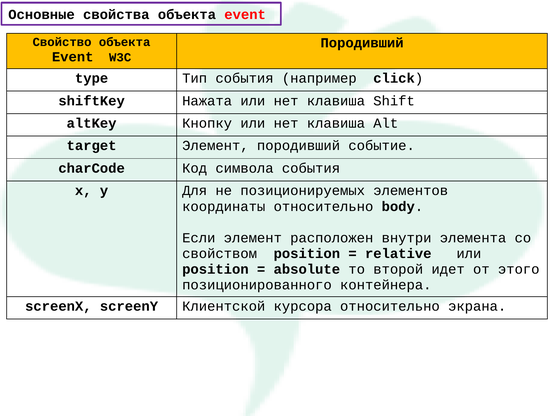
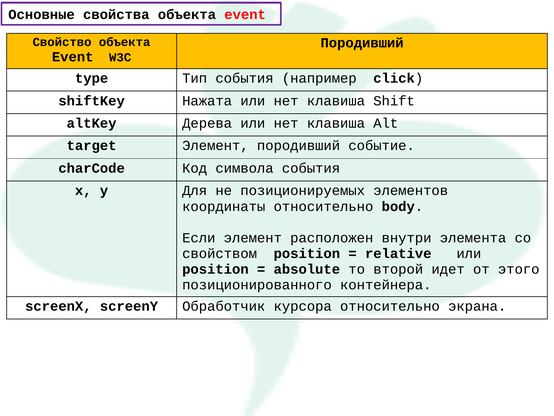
Кнопку: Кнопку -> Дерева
Клиентской: Клиентской -> Обработчик
